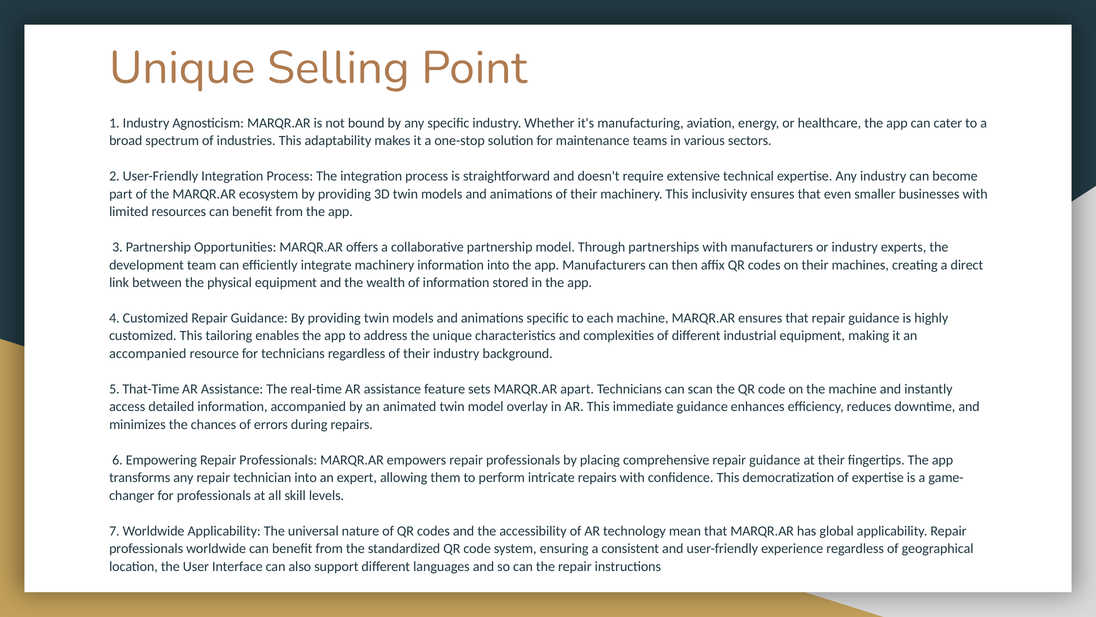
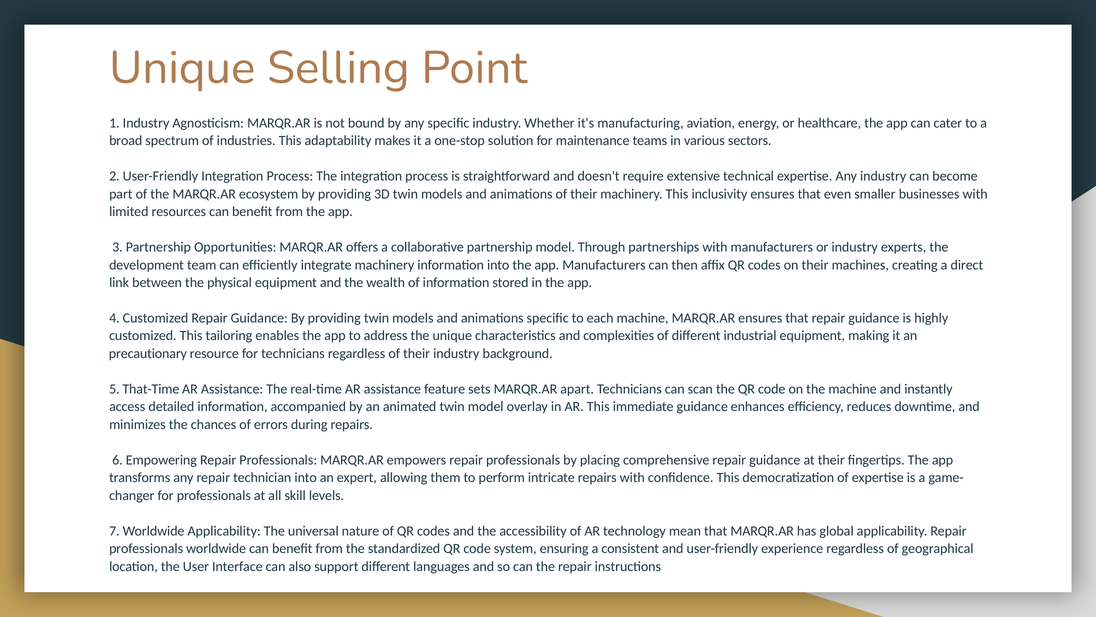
accompanied at (148, 353): accompanied -> precautionary
